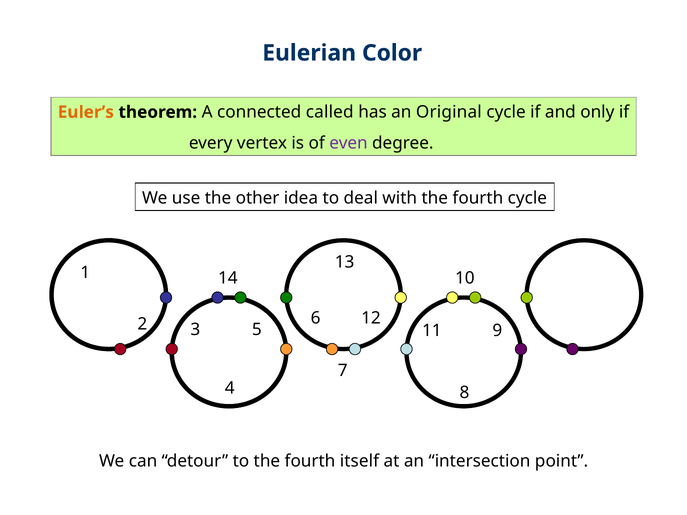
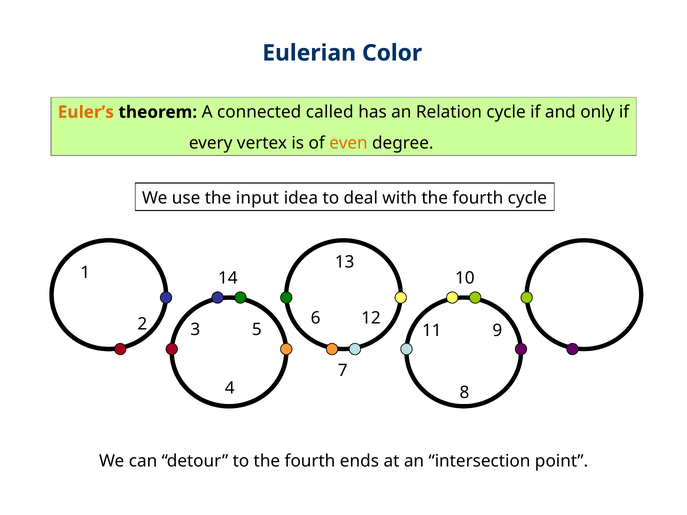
Original: Original -> Relation
even colour: purple -> orange
other: other -> input
itself: itself -> ends
